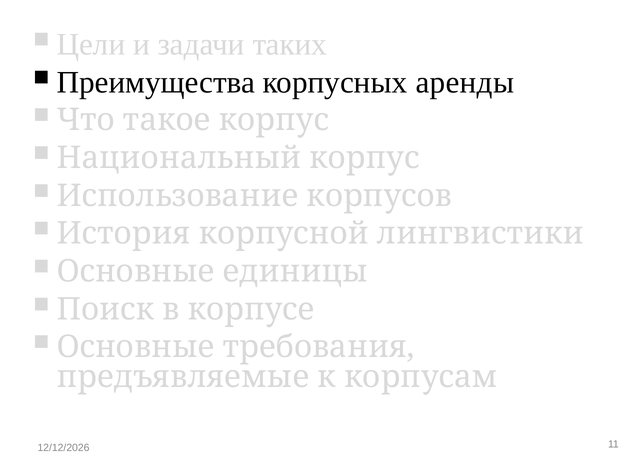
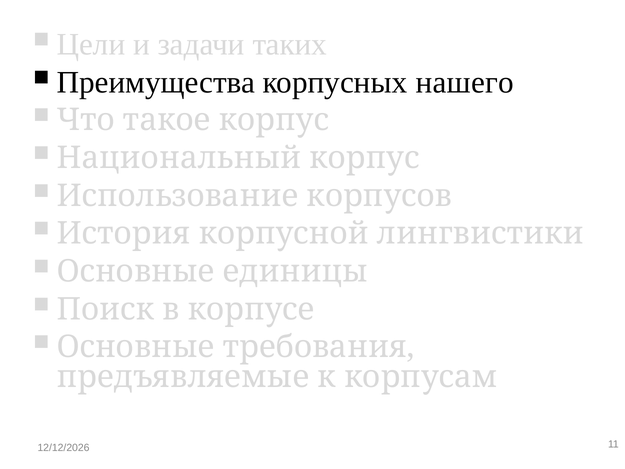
аренды: аренды -> нашего
